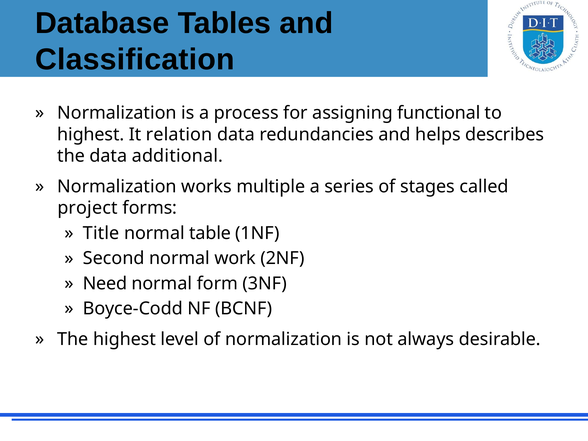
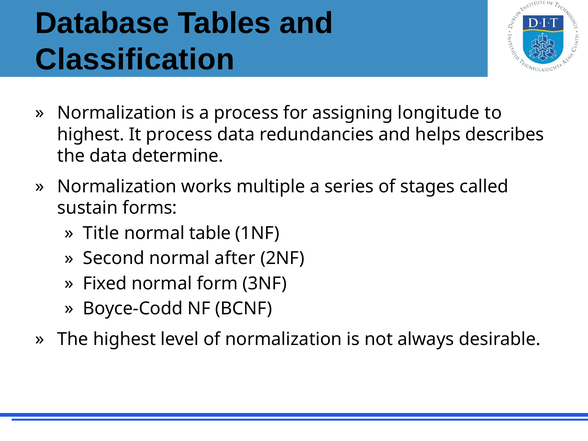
functional: functional -> longitude
It relation: relation -> process
additional: additional -> determine
project: project -> sustain
work: work -> after
Need: Need -> Fixed
